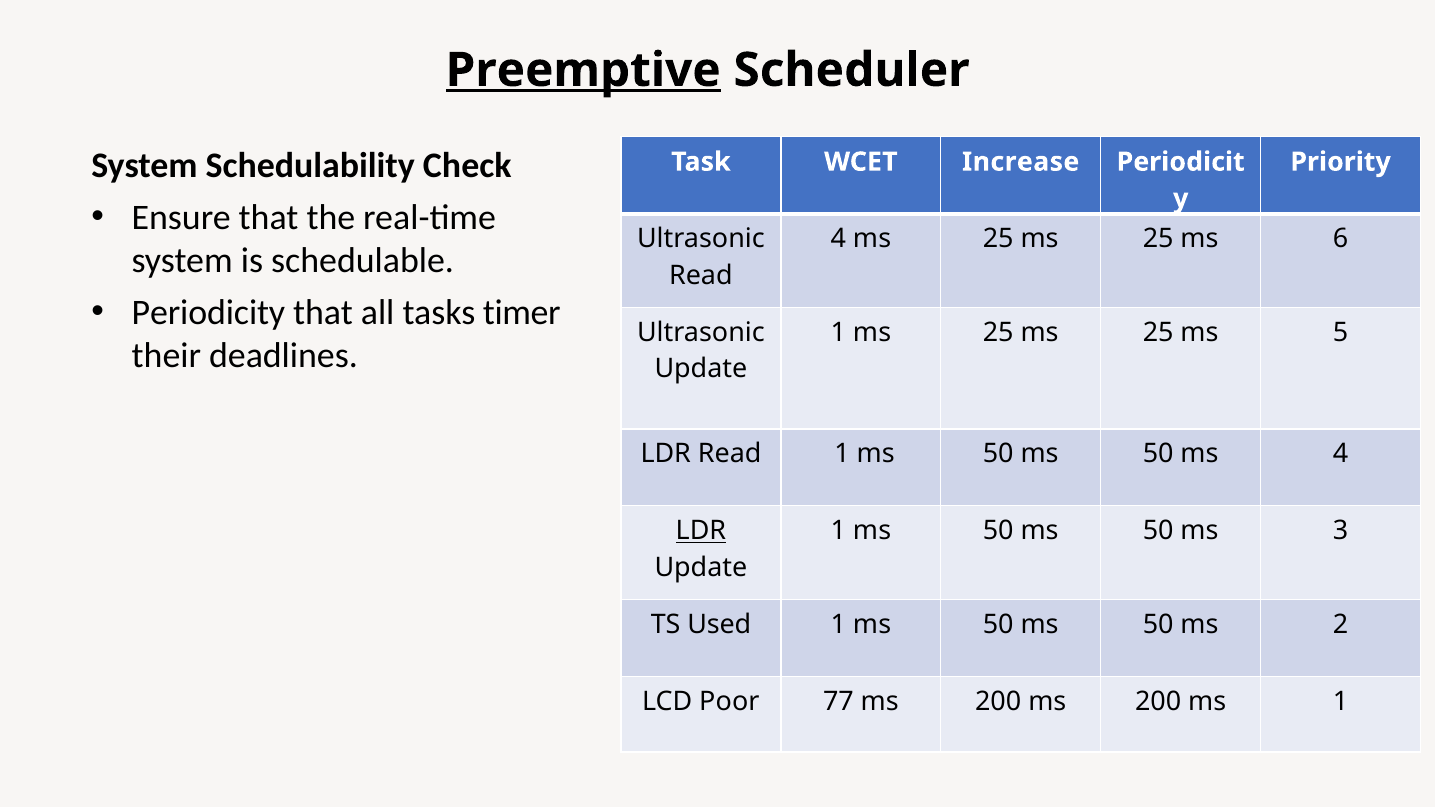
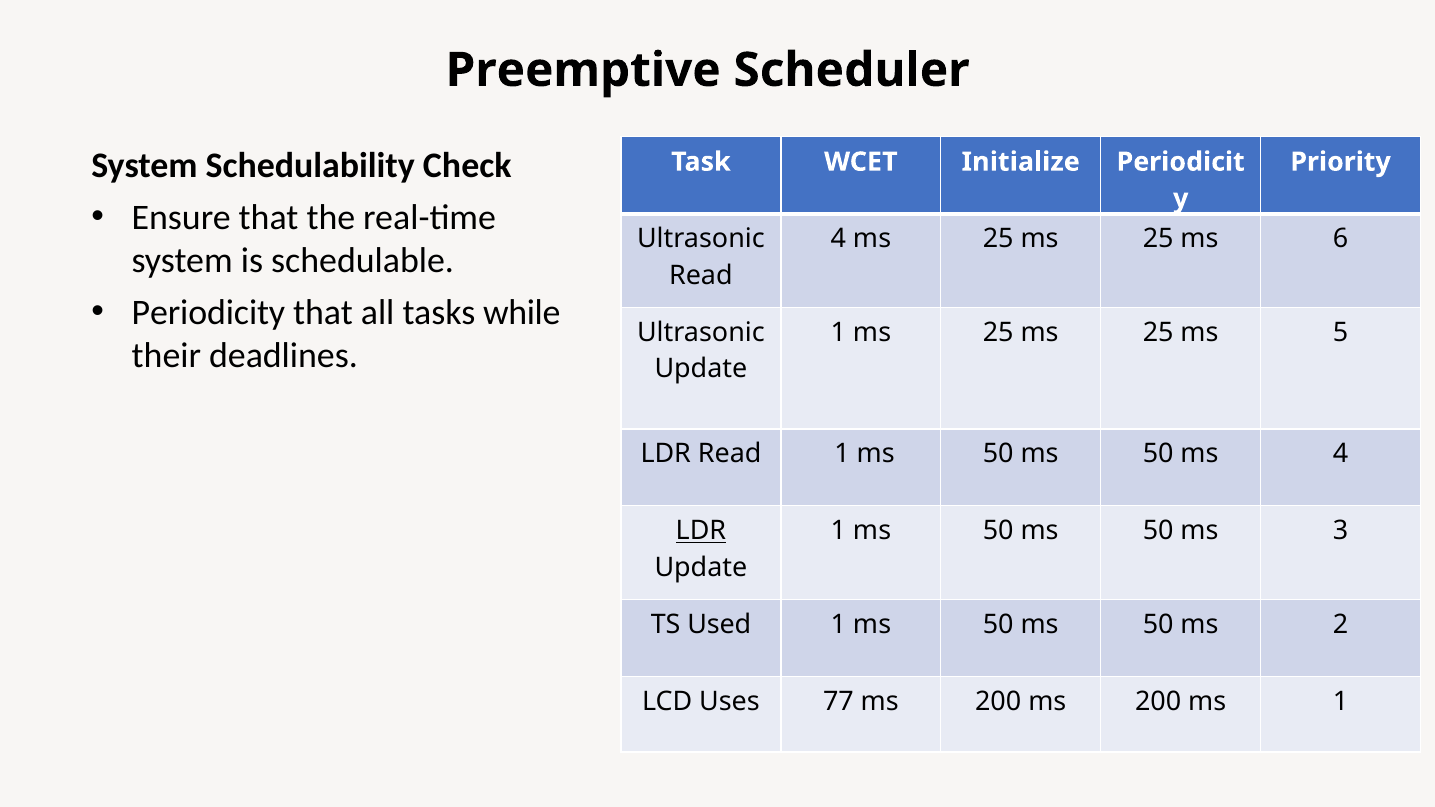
Preemptive underline: present -> none
Increase: Increase -> Initialize
timer: timer -> while
Poor: Poor -> Uses
